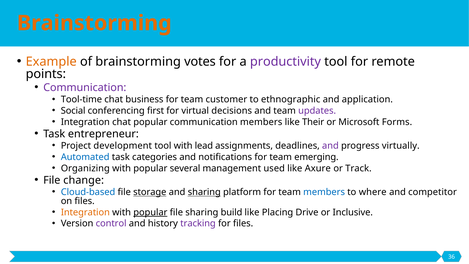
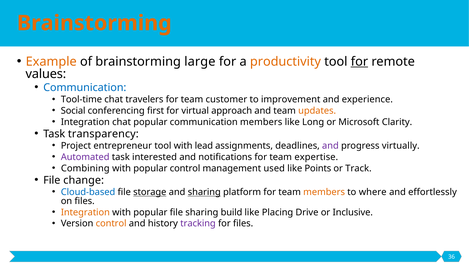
votes: votes -> large
productivity colour: purple -> orange
for at (359, 62) underline: none -> present
points: points -> values
Communication at (85, 88) colour: purple -> blue
business: business -> travelers
ethnographic: ethnographic -> improvement
application: application -> experience
decisions: decisions -> approach
updates colour: purple -> orange
Their: Their -> Long
Forms: Forms -> Clarity
entrepreneur: entrepreneur -> transparency
development: development -> entrepreneur
Automated colour: blue -> purple
categories: categories -> interested
emerging: emerging -> expertise
Organizing: Organizing -> Combining
popular several: several -> control
Axure: Axure -> Points
members at (324, 192) colour: blue -> orange
competitor: competitor -> effortlessly
popular at (150, 212) underline: present -> none
control at (111, 223) colour: purple -> orange
